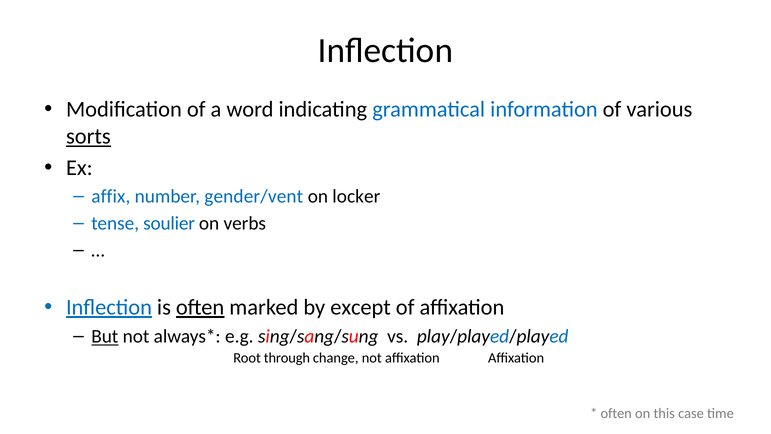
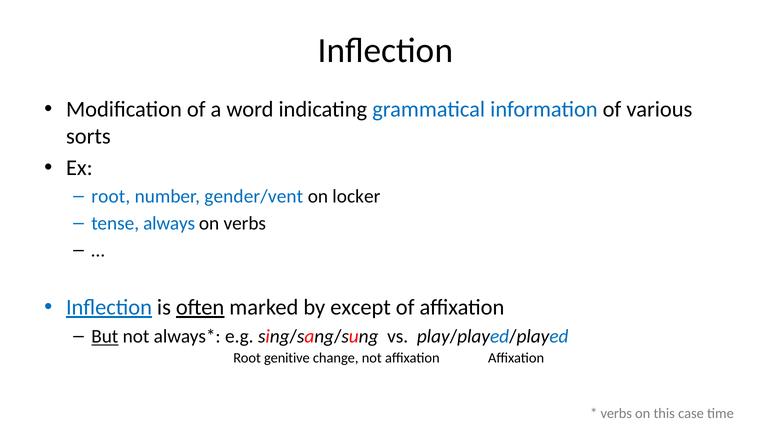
sorts underline: present -> none
affix at (111, 196): affix -> root
soulier: soulier -> always
through: through -> genitive
often at (616, 413): often -> verbs
